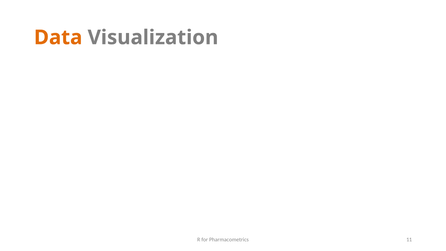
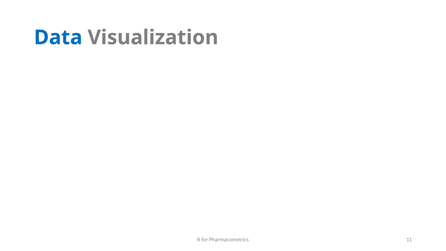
Data colour: orange -> blue
